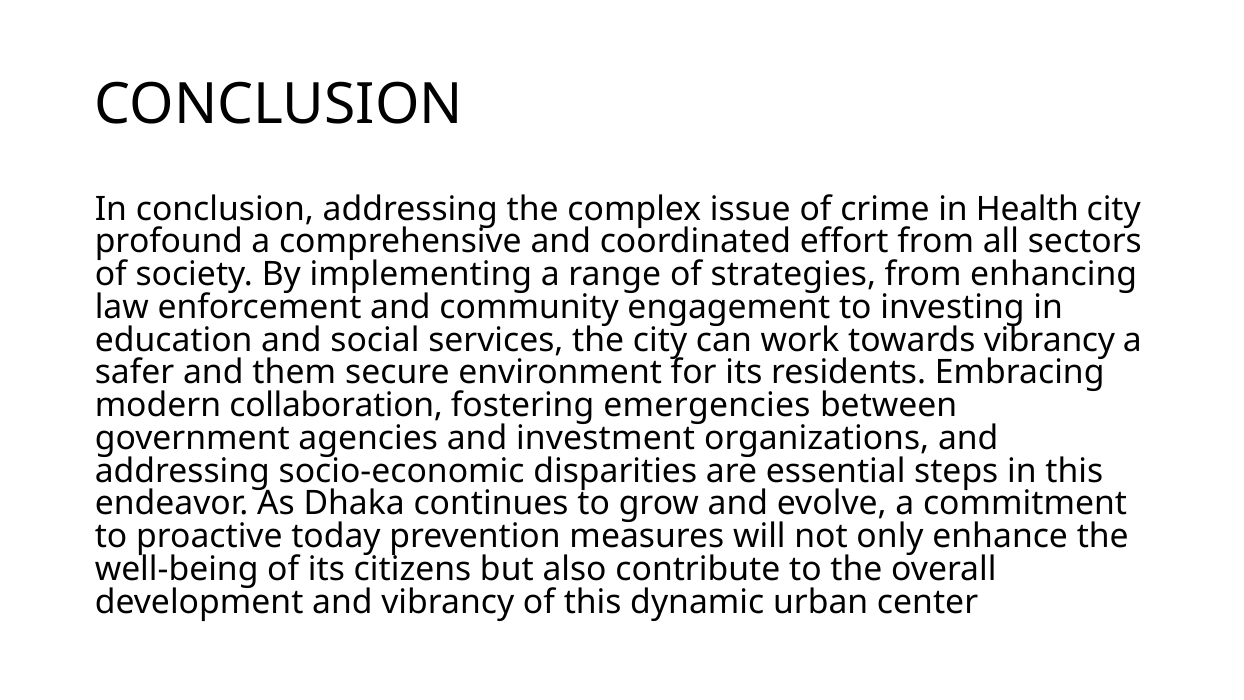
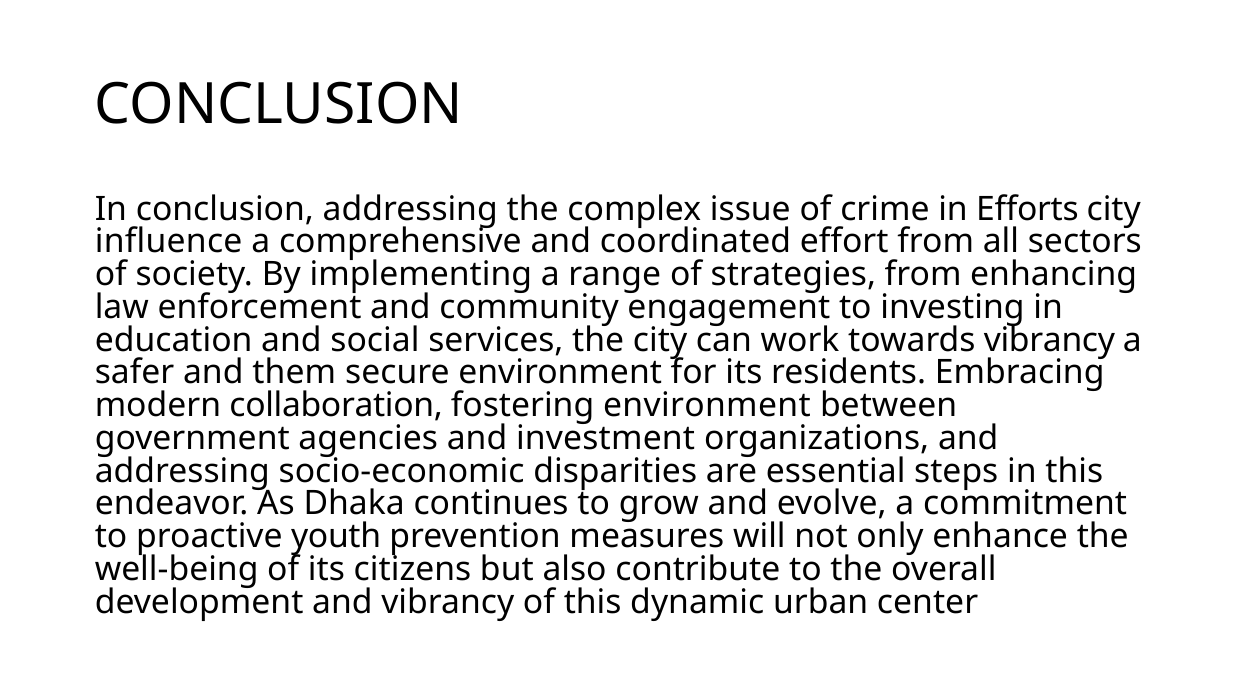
Health: Health -> Efforts
profound: profound -> influence
fostering emergencies: emergencies -> environment
today: today -> youth
